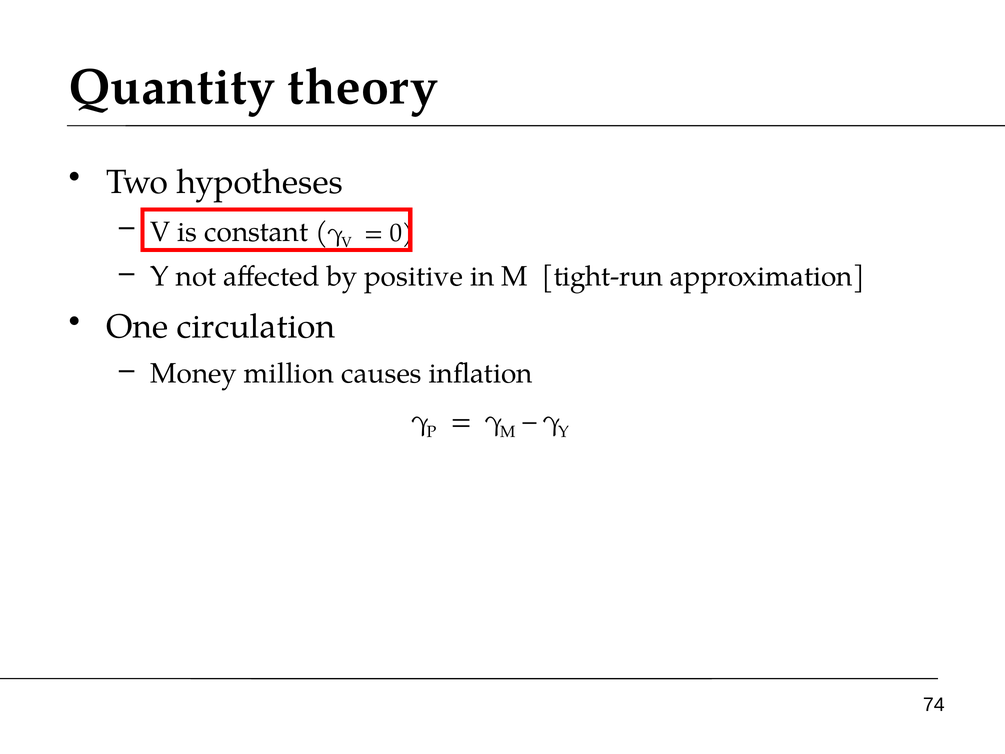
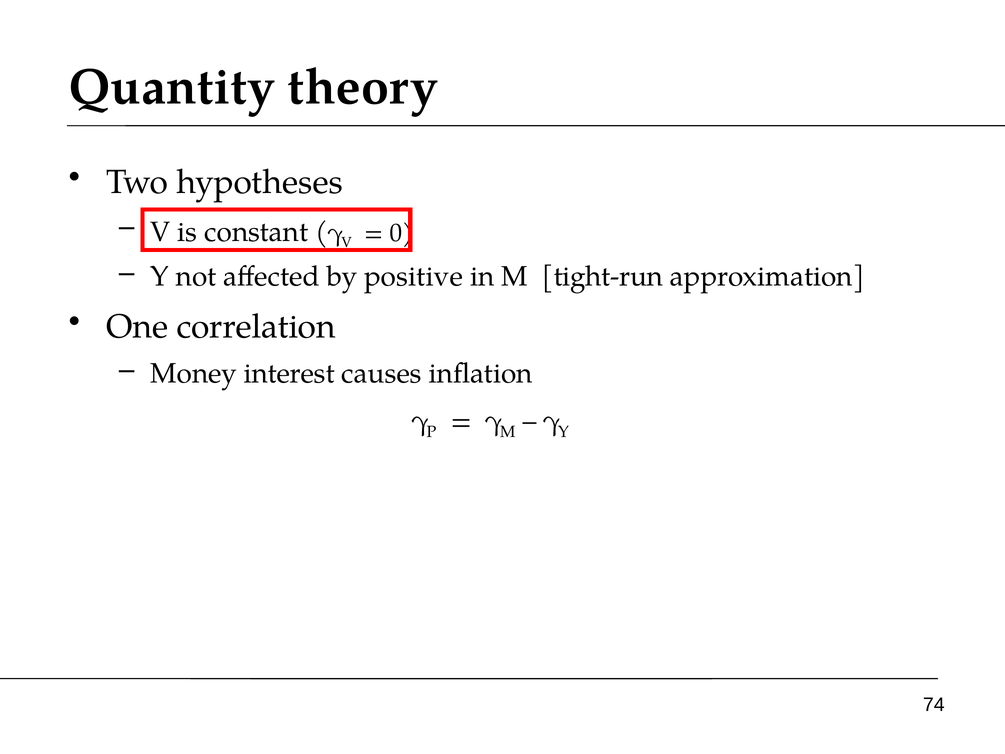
circulation: circulation -> correlation
million: million -> interest
